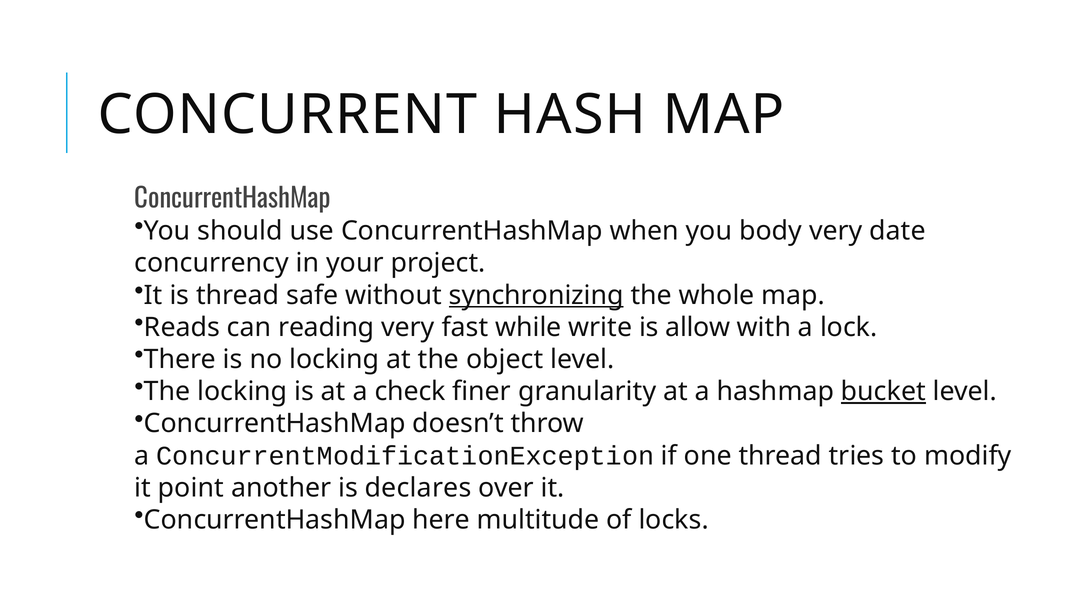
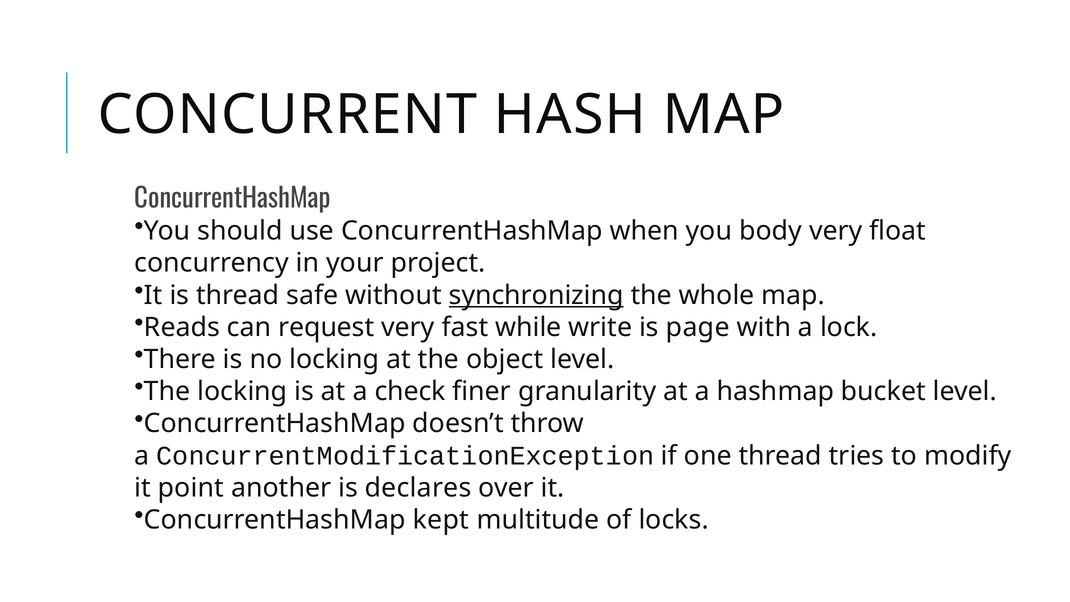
date: date -> float
reading: reading -> request
allow: allow -> page
bucket underline: present -> none
here: here -> kept
